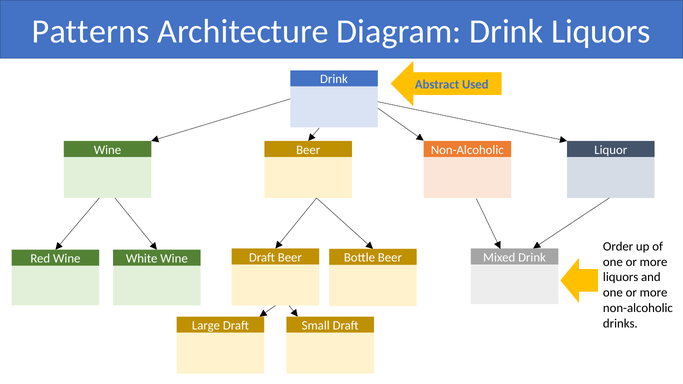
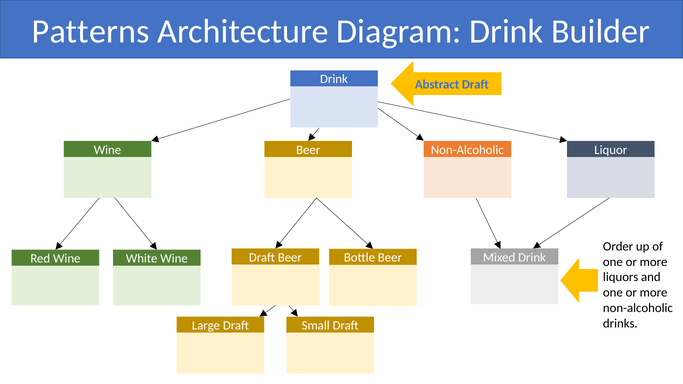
Drink Liquors: Liquors -> Builder
Abstract Used: Used -> Draft
